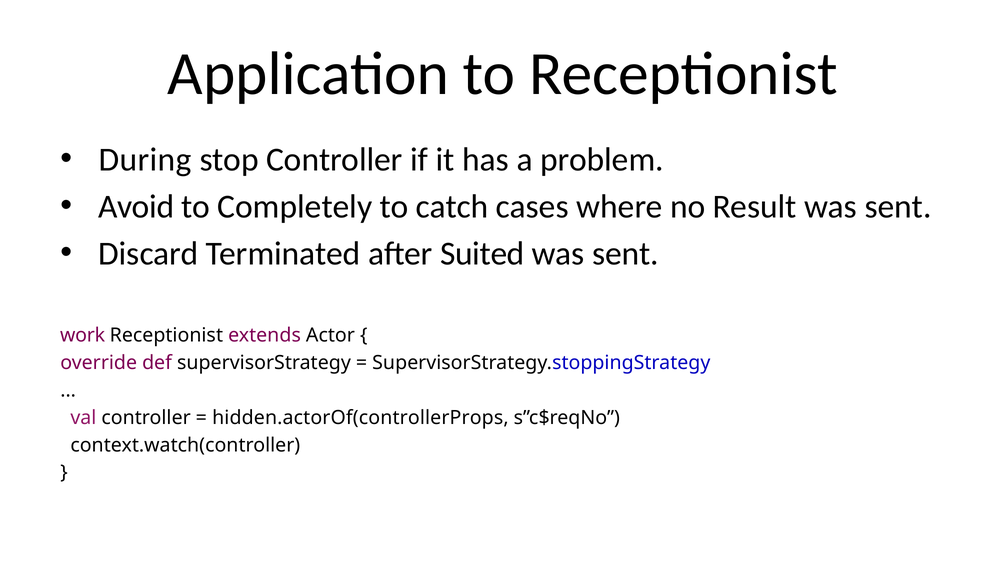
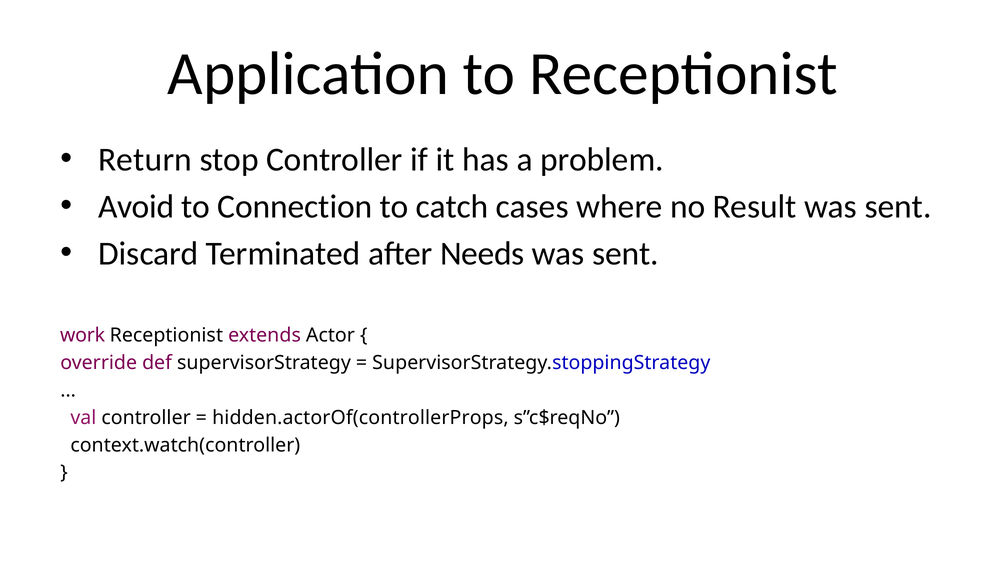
During: During -> Return
Completely: Completely -> Connection
Suited: Suited -> Needs
